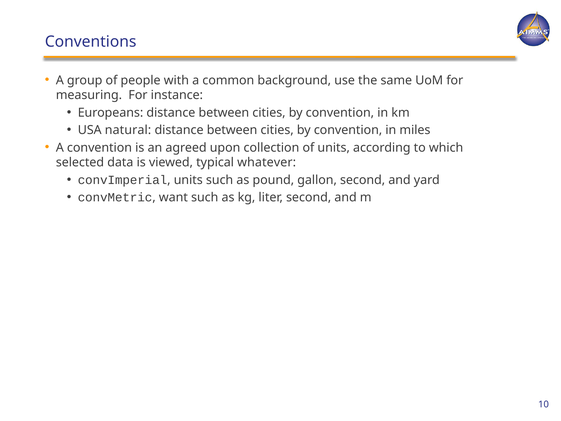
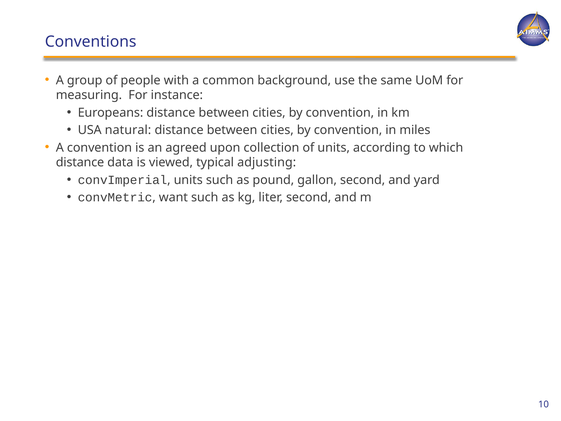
selected at (80, 162): selected -> distance
whatever: whatever -> adjusting
